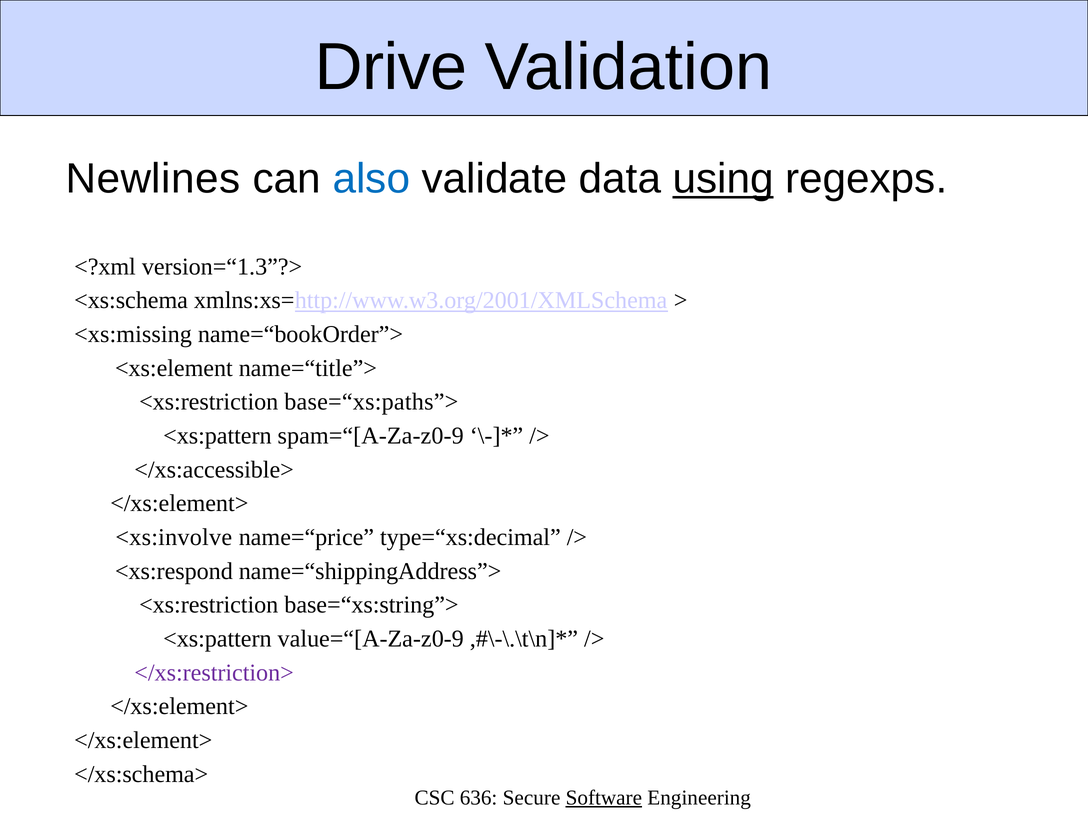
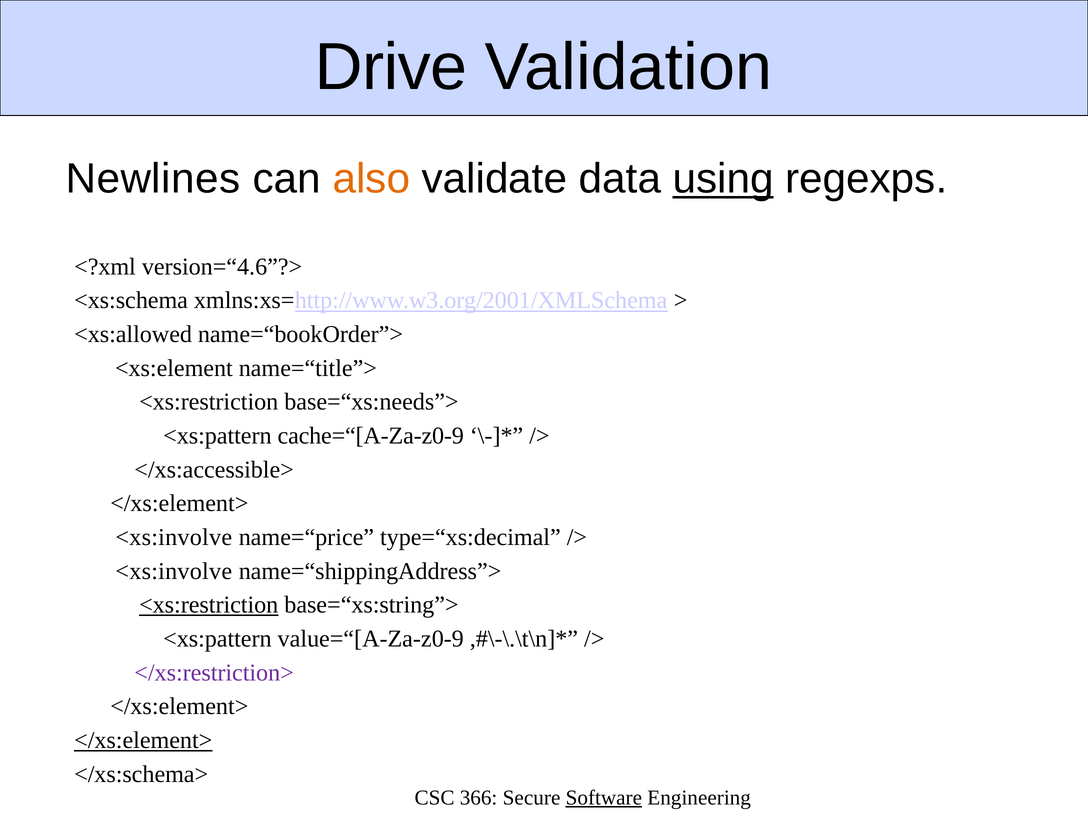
also colour: blue -> orange
version=“1.3”?>: version=“1.3”?> -> version=“4.6”?>
<xs:missing: <xs:missing -> <xs:allowed
base=“xs:paths”>: base=“xs:paths”> -> base=“xs:needs”>
spam=“[A-Za-z0-9: spam=“[A-Za-z0-9 -> cache=“[A-Za-z0-9
<xs:respond at (174, 571): <xs:respond -> <xs:involve
<xs:restriction at (209, 605) underline: none -> present
</xs:element> at (143, 740) underline: none -> present
636: 636 -> 366
